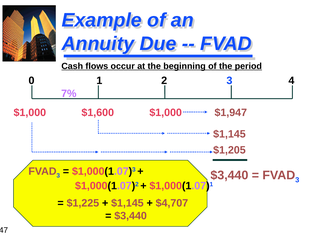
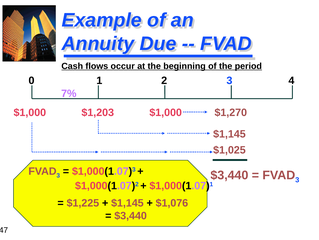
$1,600: $1,600 -> $1,203
$1,947: $1,947 -> $1,270
$1,205: $1,205 -> $1,025
$4,707: $4,707 -> $1,076
